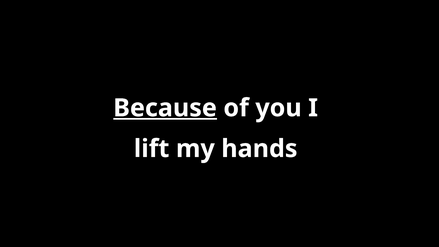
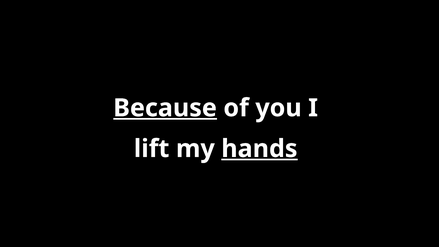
hands underline: none -> present
